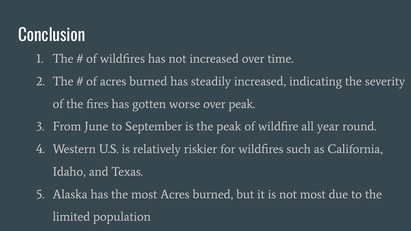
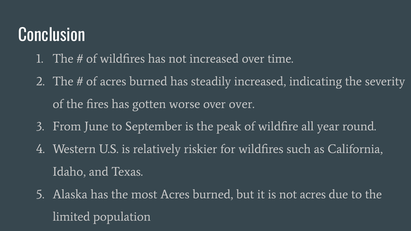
over peak: peak -> over
not most: most -> acres
